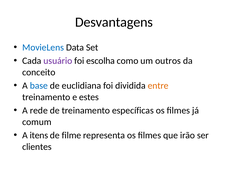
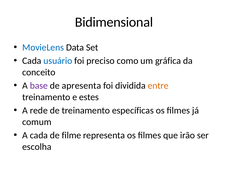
Desvantagens: Desvantagens -> Bidimensional
usuário colour: purple -> blue
escolha: escolha -> preciso
outros: outros -> gráfica
base colour: blue -> purple
euclidiana: euclidiana -> apresenta
A itens: itens -> cada
clientes: clientes -> escolha
